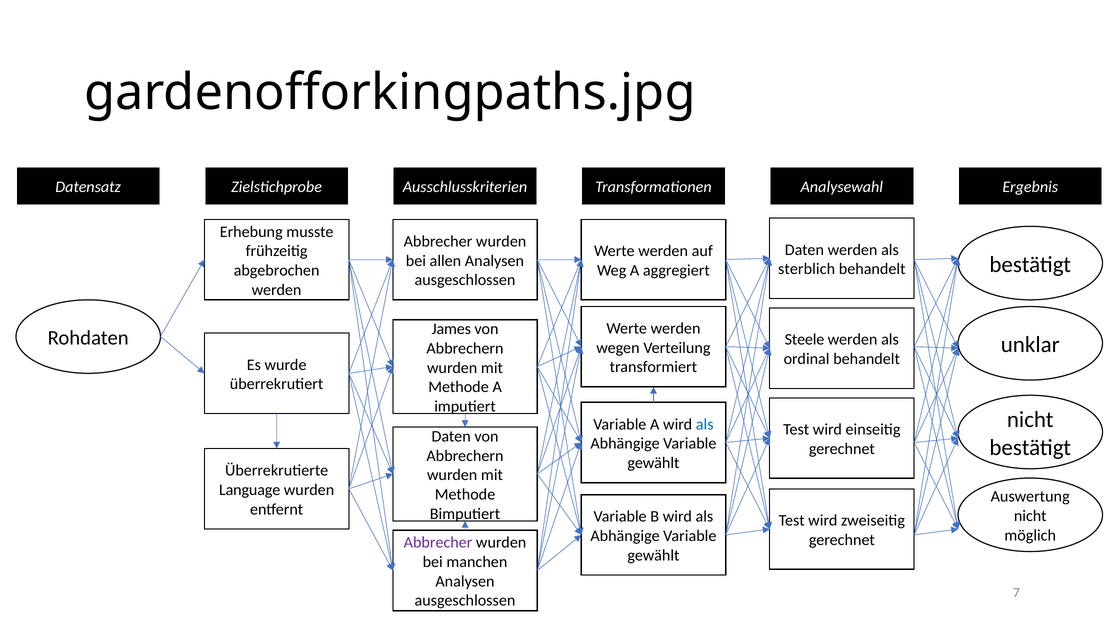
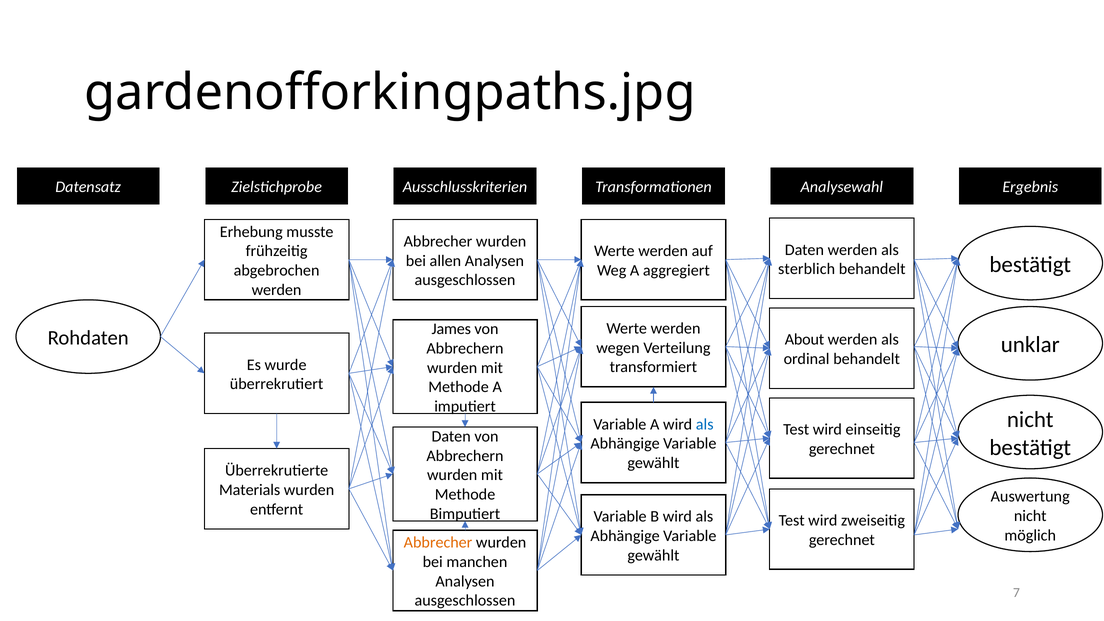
Steele: Steele -> About
Language: Language -> Materials
Abbrecher at (438, 543) colour: purple -> orange
